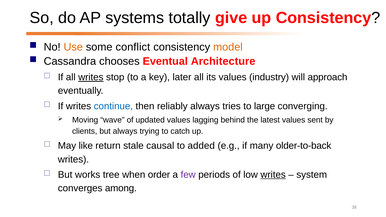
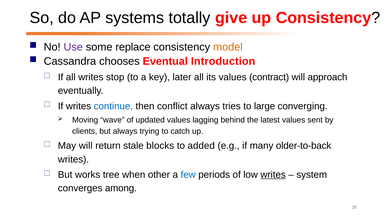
Use colour: orange -> purple
conflict: conflict -> replace
Architecture: Architecture -> Introduction
writes at (91, 77) underline: present -> none
industry: industry -> contract
reliably: reliably -> conflict
May like: like -> will
causal: causal -> blocks
order: order -> other
few colour: purple -> blue
